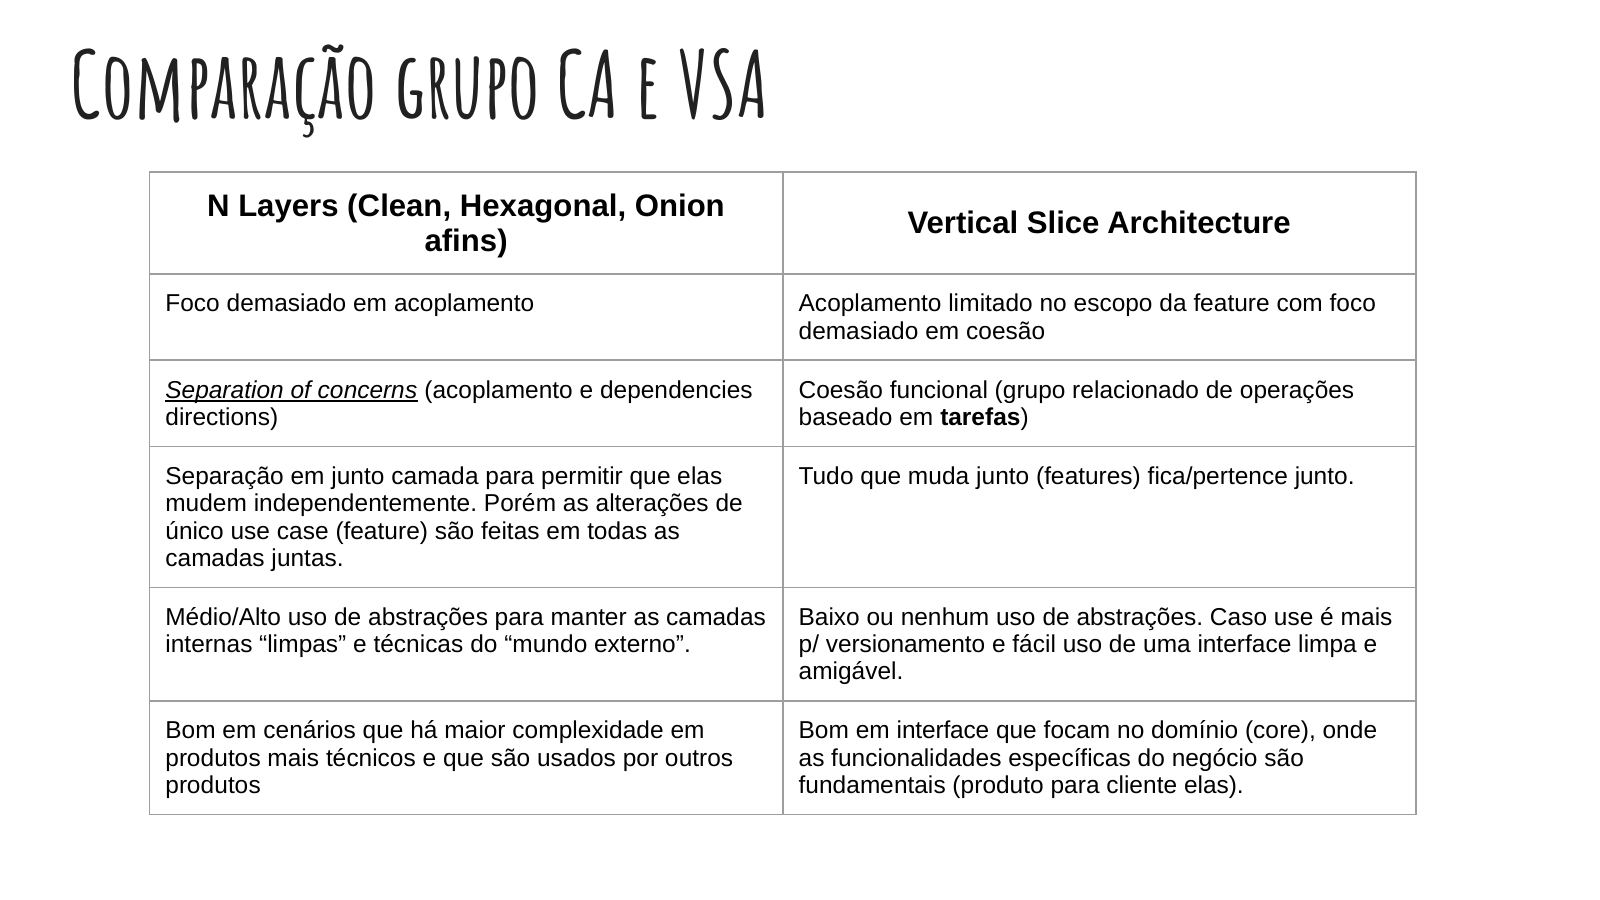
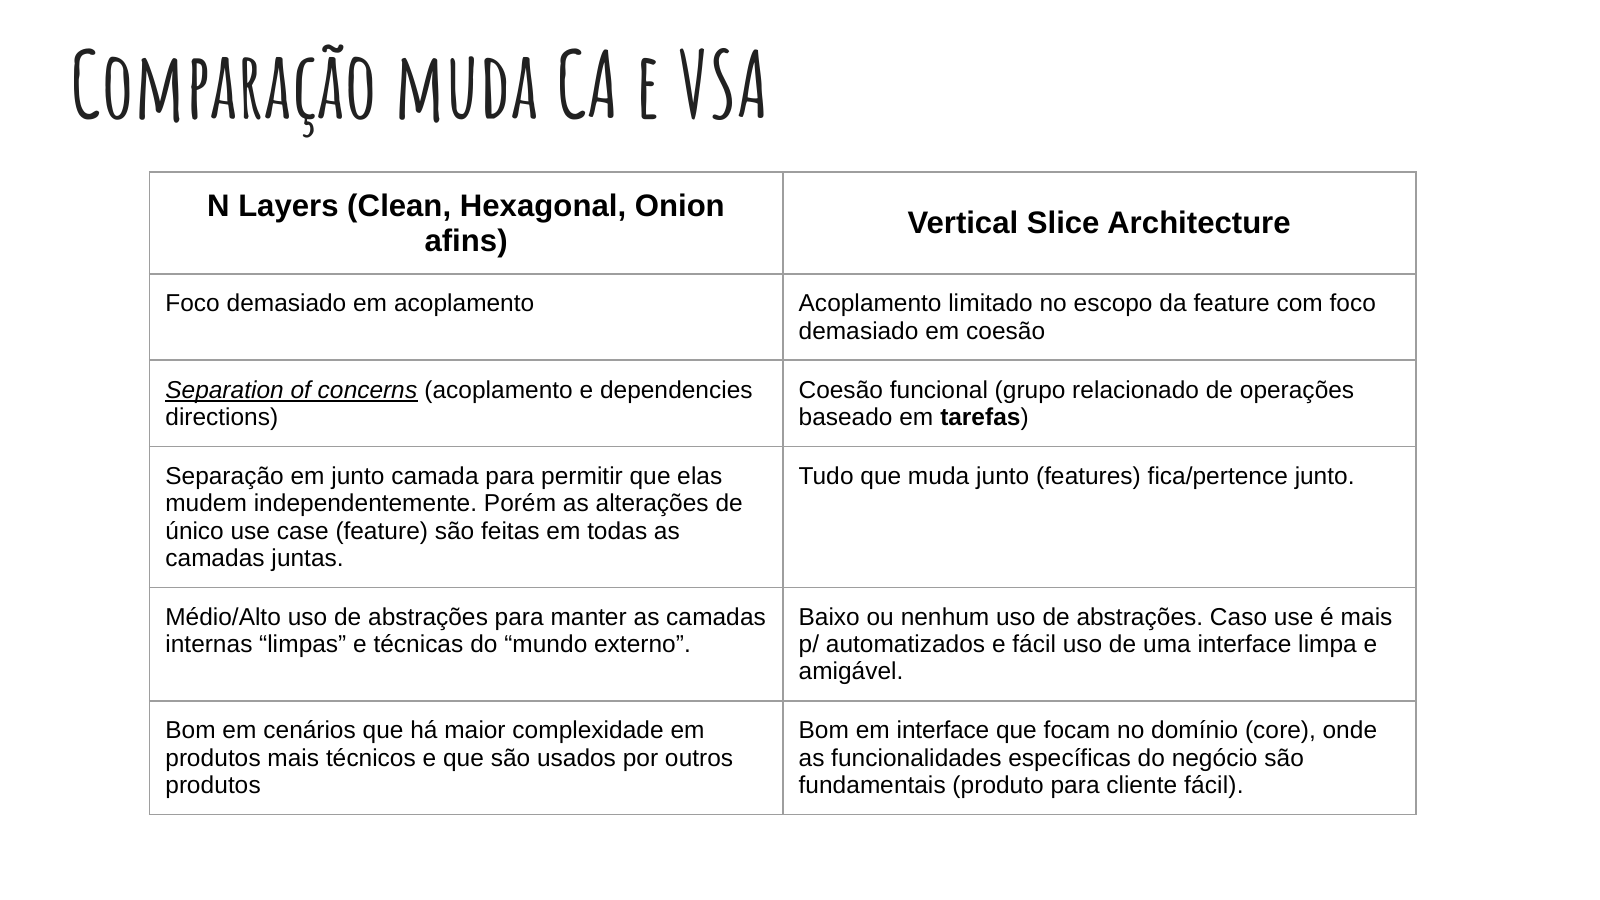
Comparação grupo: grupo -> muda
versionamento: versionamento -> automatizados
cliente elas: elas -> fácil
